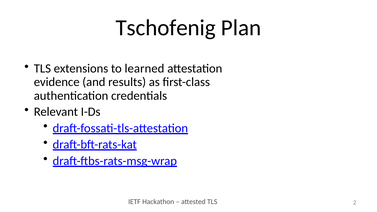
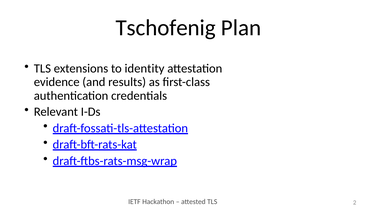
learned: learned -> identity
